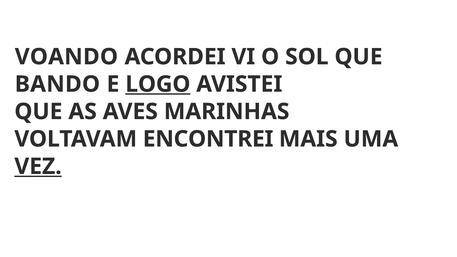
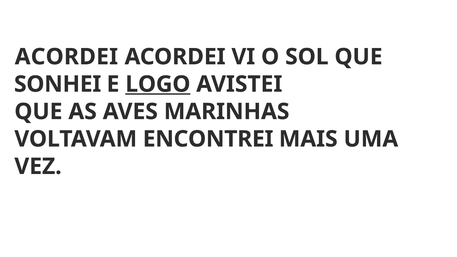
VOANDO at (66, 57): VOANDO -> ACORDEI
BANDO: BANDO -> SONHEI
VEZ underline: present -> none
